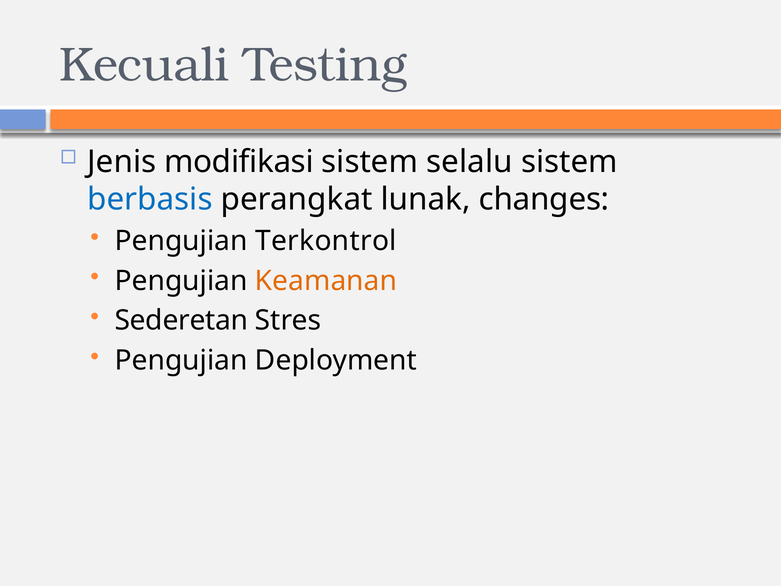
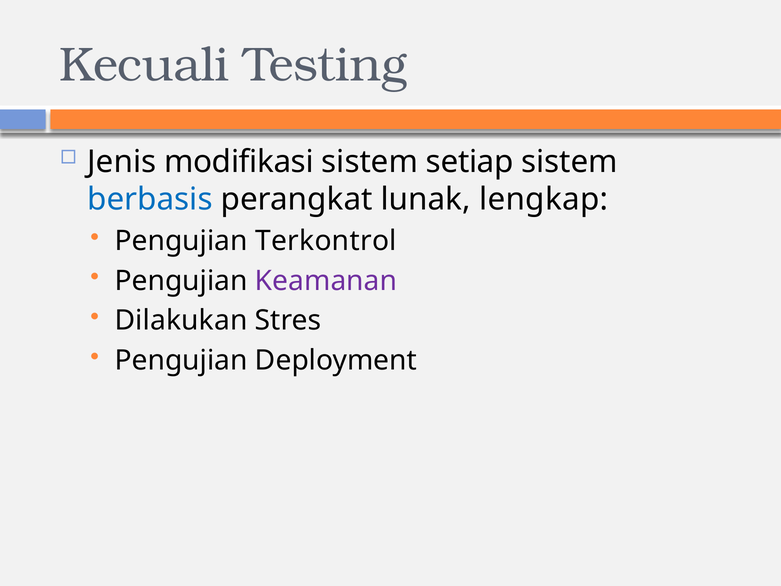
selalu: selalu -> setiap
changes: changes -> lengkap
Keamanan colour: orange -> purple
Sederetan: Sederetan -> Dilakukan
